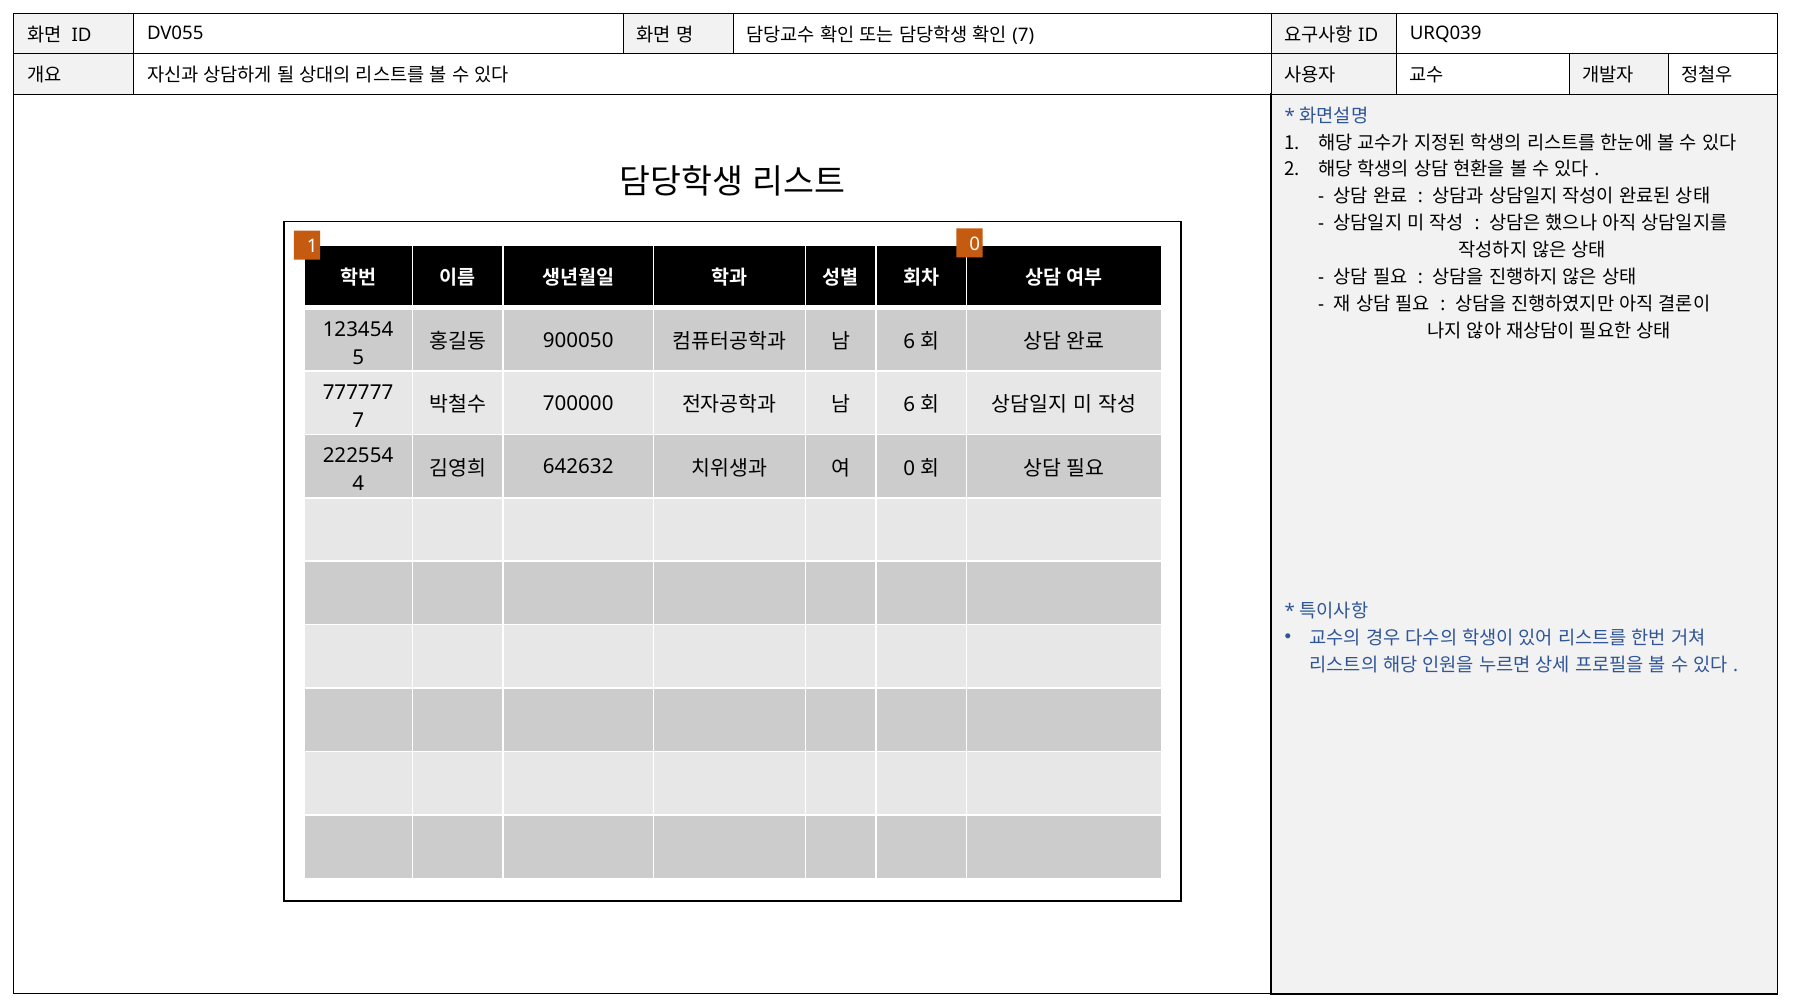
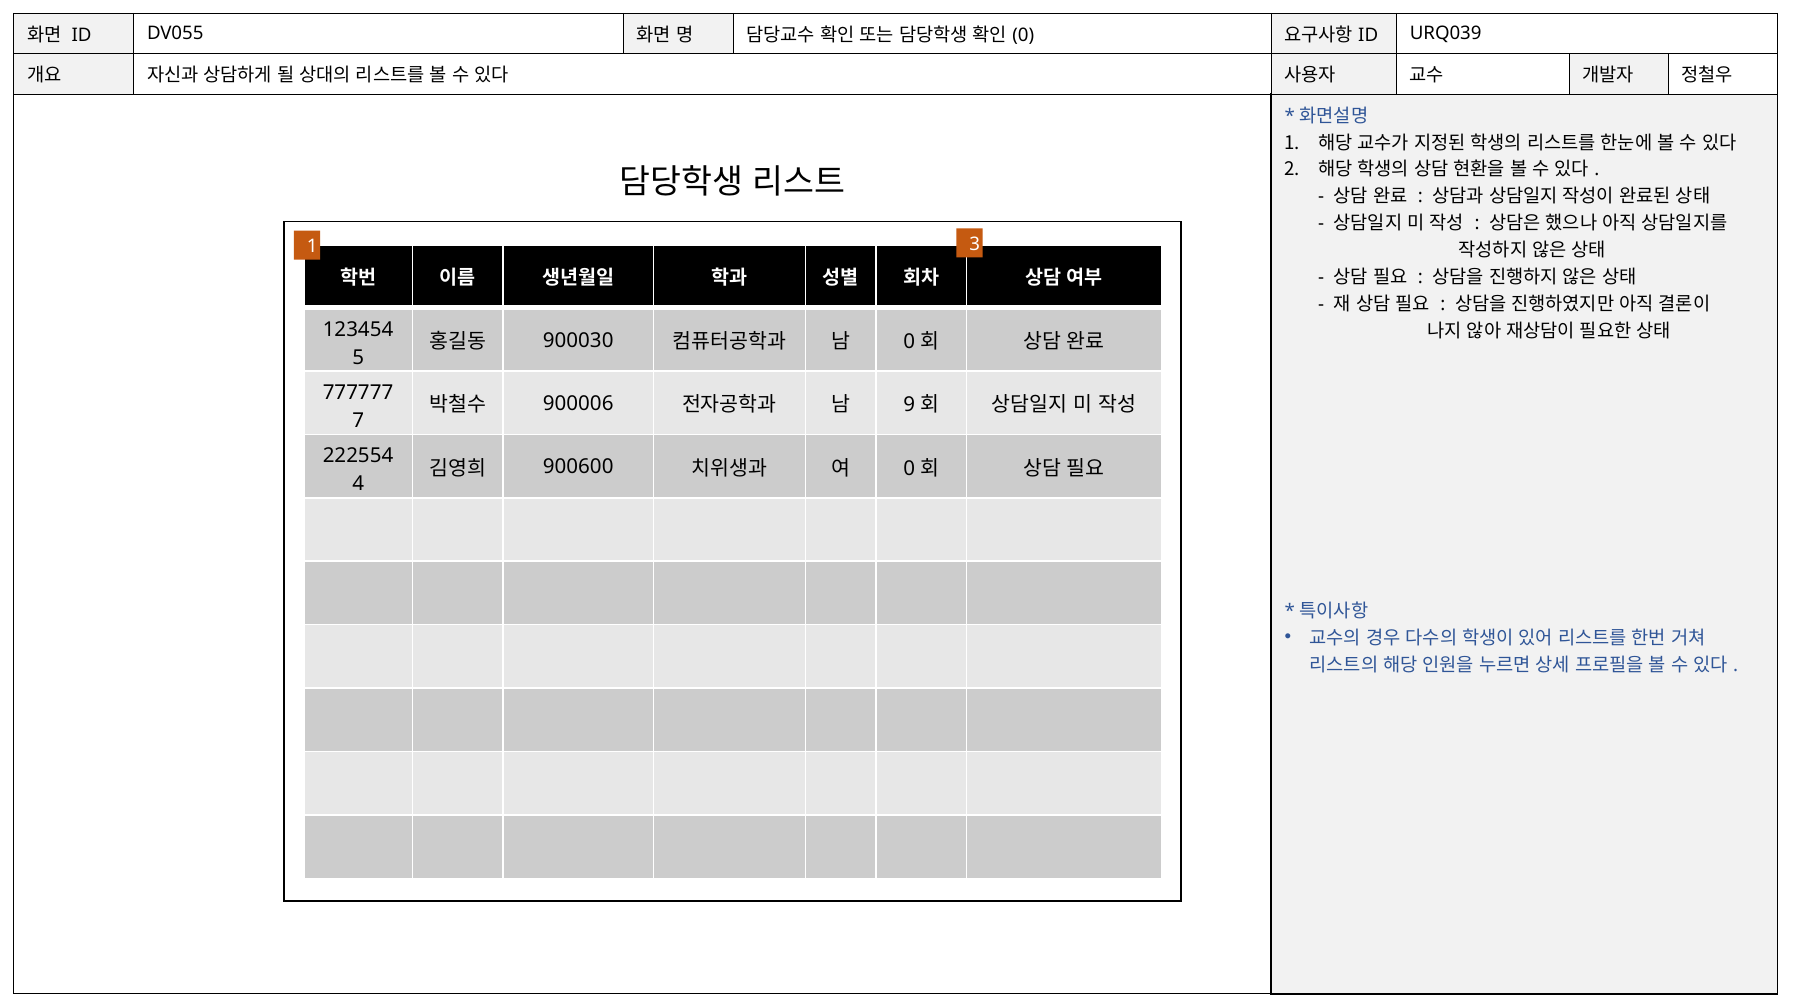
7 at (1023, 35): 7 -> 0
1 0: 0 -> 3
900050: 900050 -> 900030
6 at (909, 342): 6 -> 0
700000: 700000 -> 900006
6 at (909, 405): 6 -> 9
642632: 642632 -> 900600
